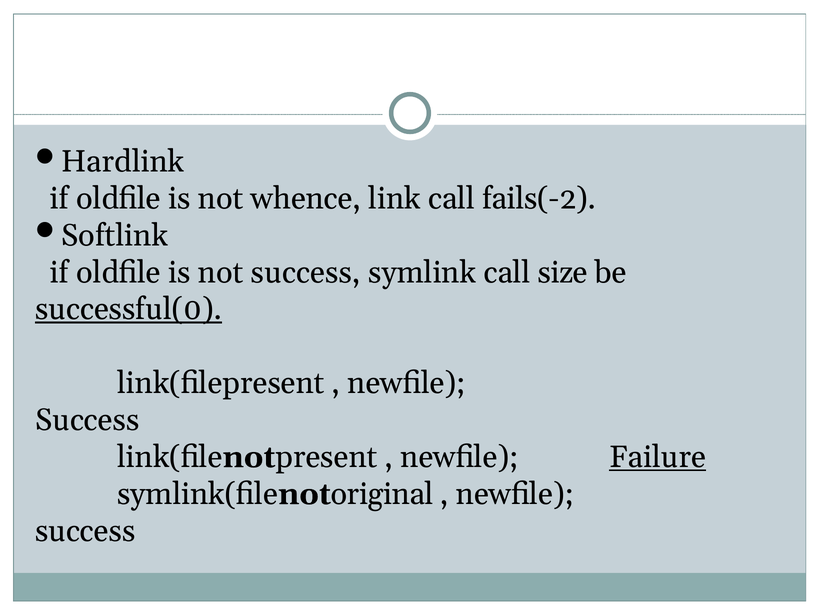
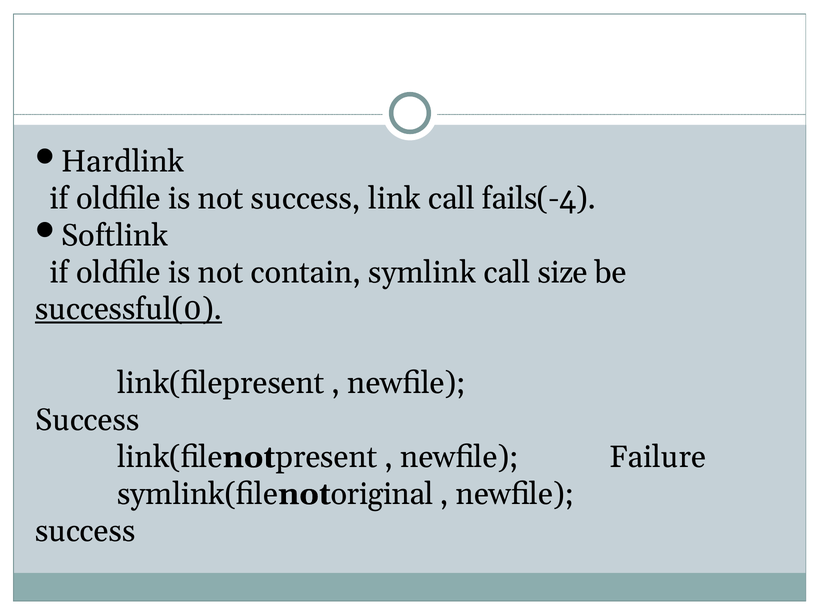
not whence: whence -> success
fails(-2: fails(-2 -> fails(-4
not success: success -> contain
Failure underline: present -> none
